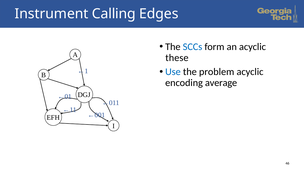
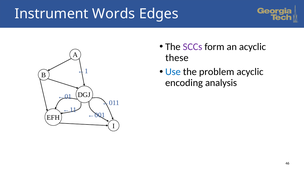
Calling: Calling -> Words
SCCs colour: blue -> purple
average: average -> analysis
